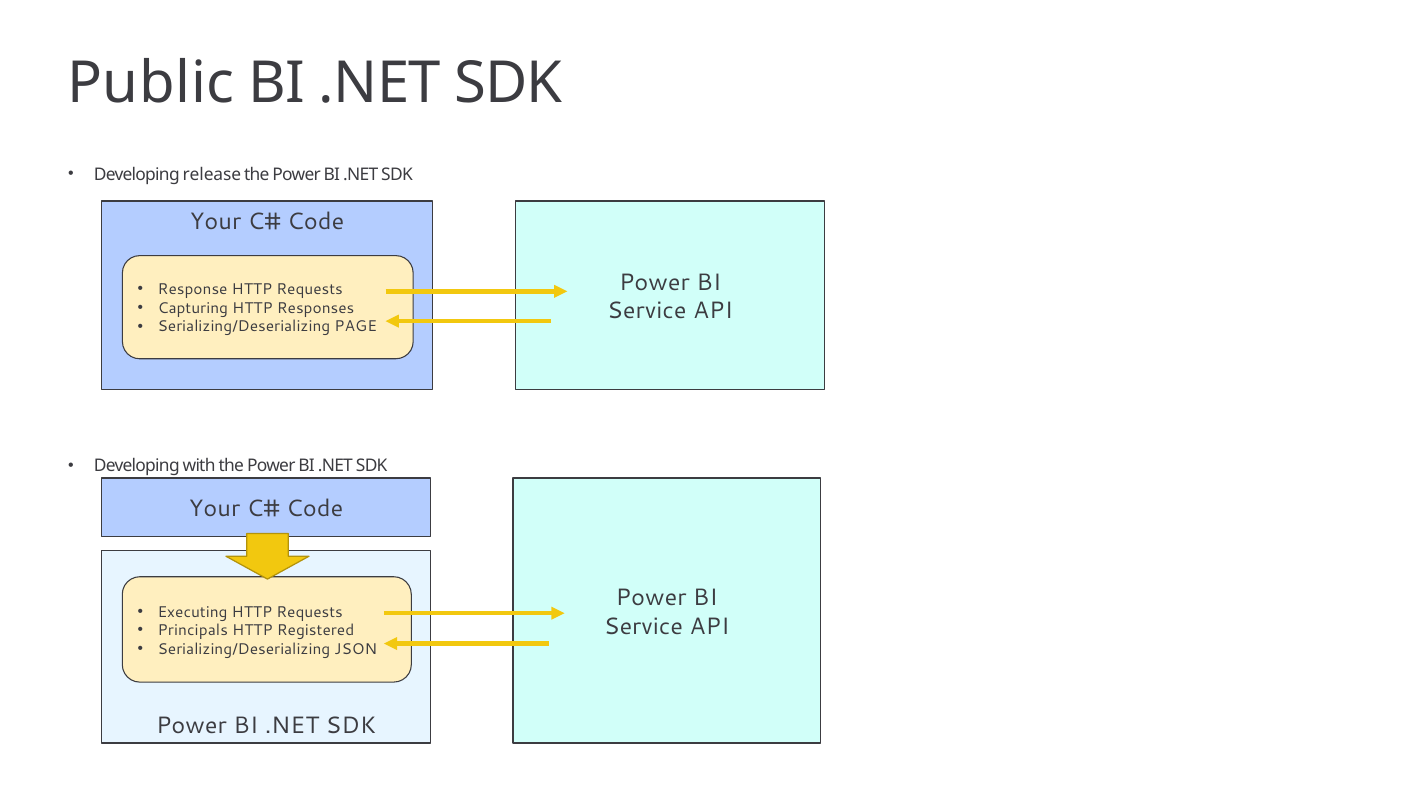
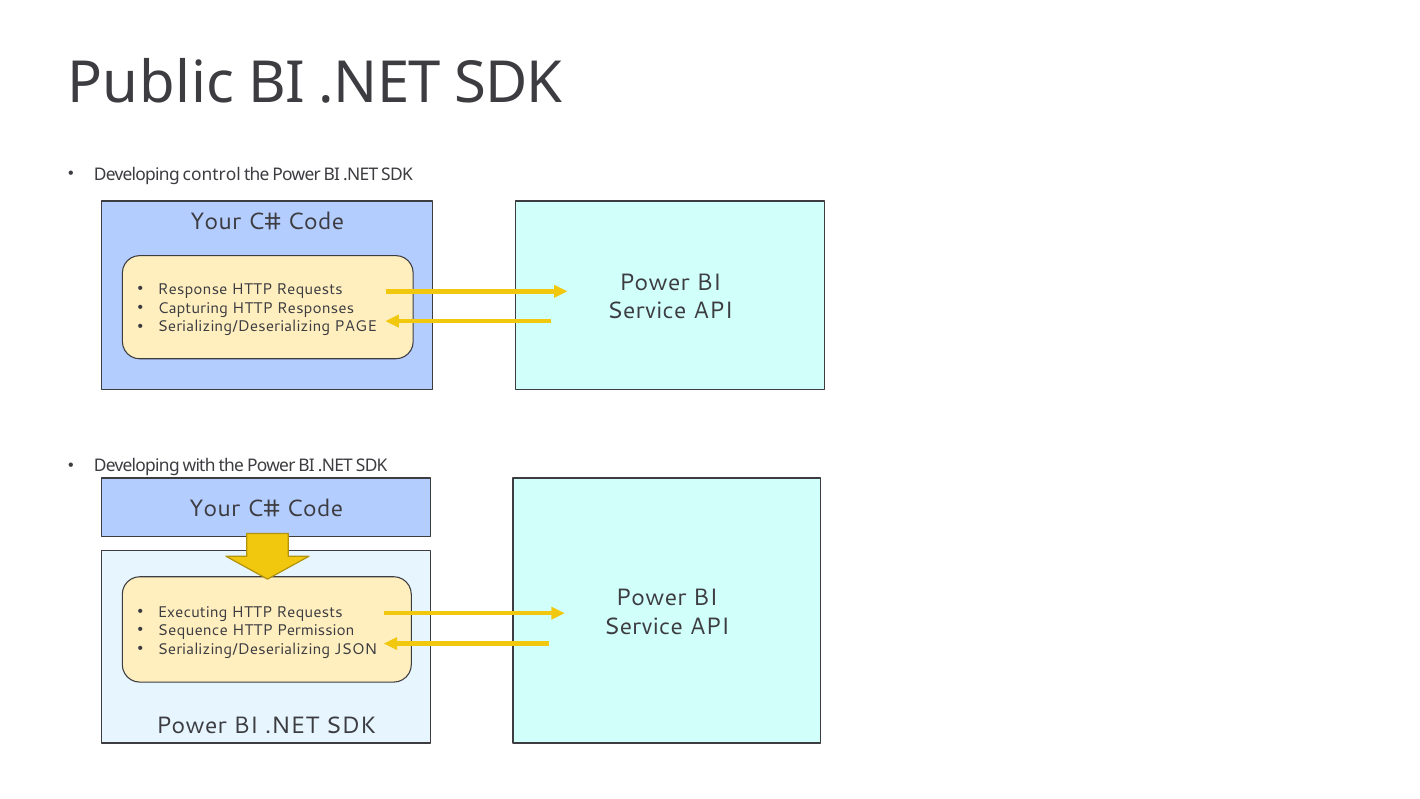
release: release -> control
Principals: Principals -> Sequence
Registered: Registered -> Permission
